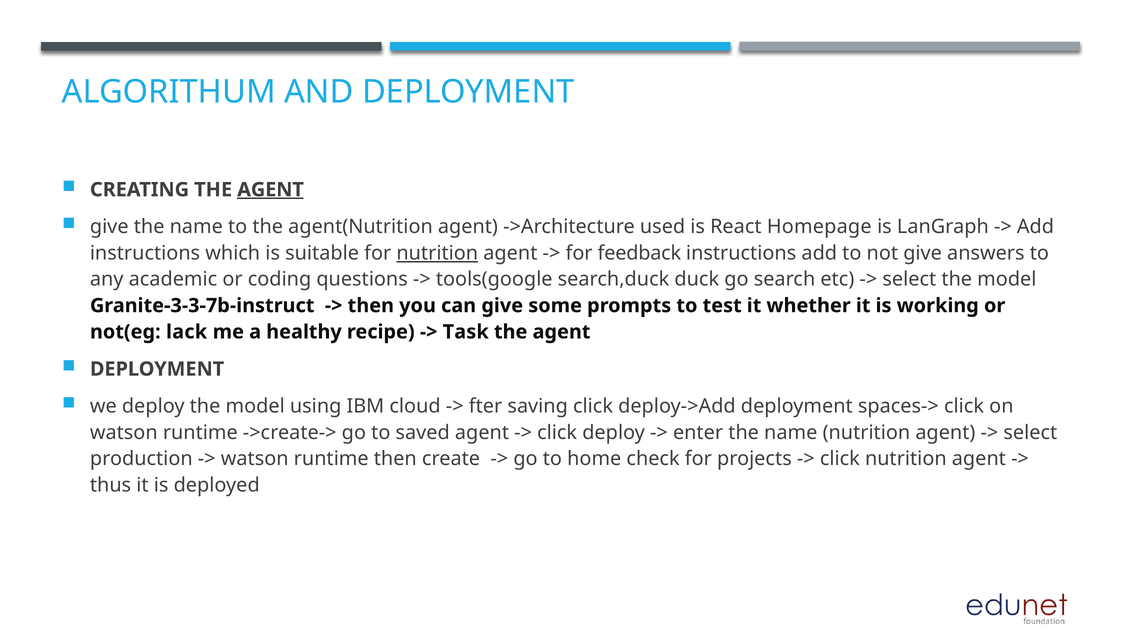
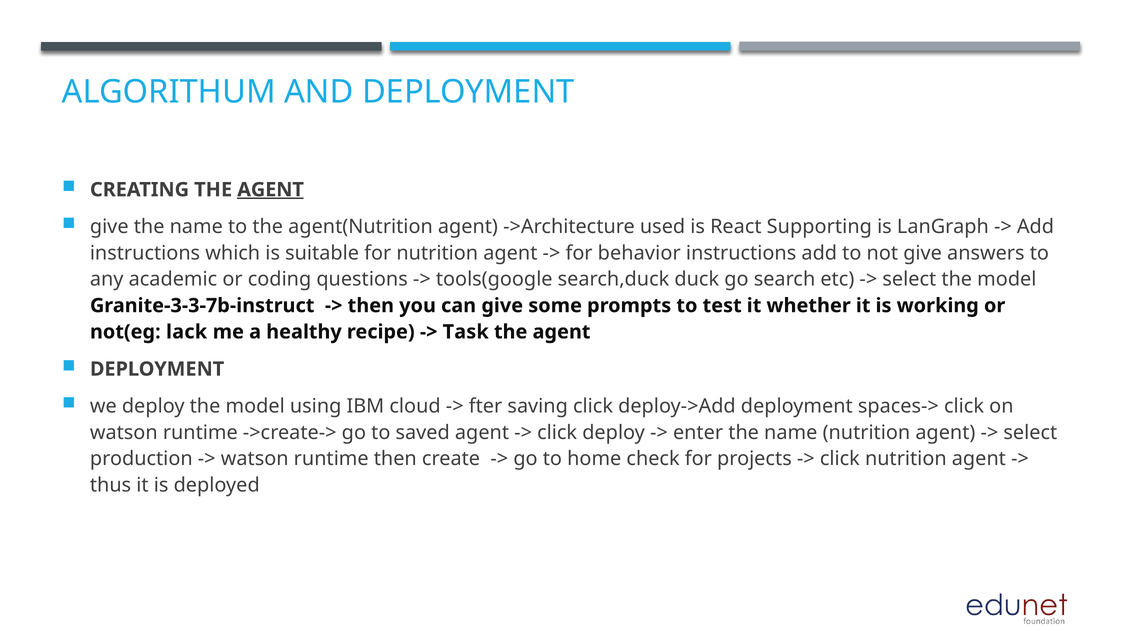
Homepage: Homepage -> Supporting
nutrition at (437, 253) underline: present -> none
feedback: feedback -> behavior
